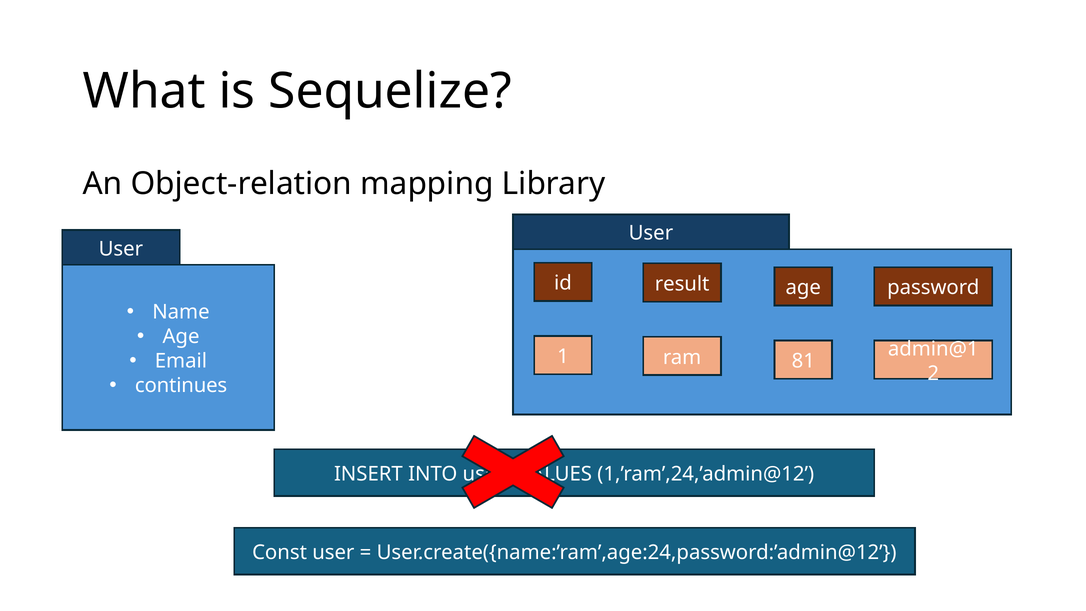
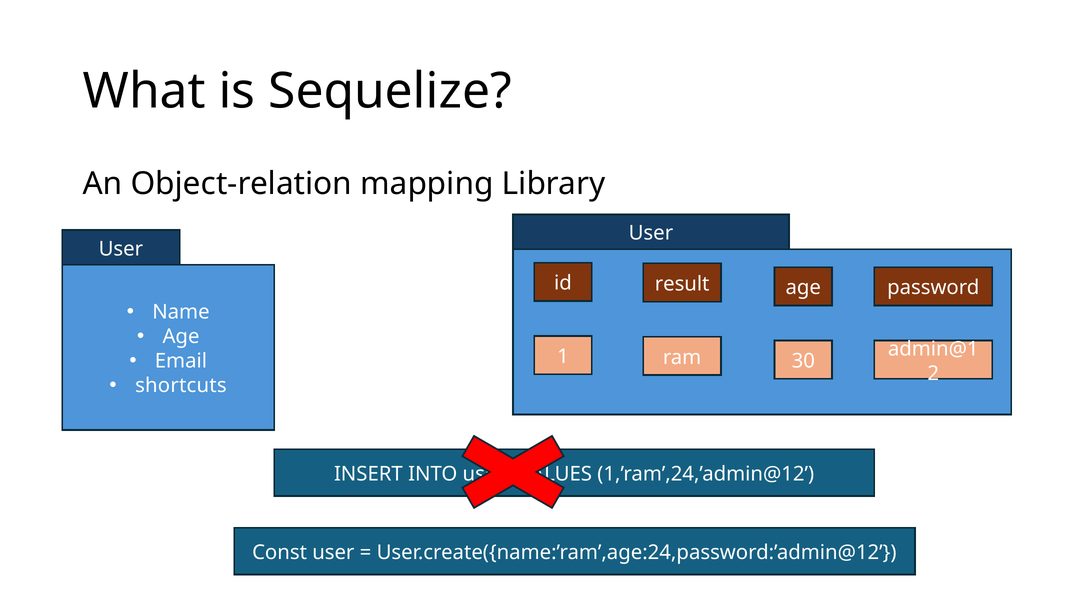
81: 81 -> 30
continues: continues -> shortcuts
